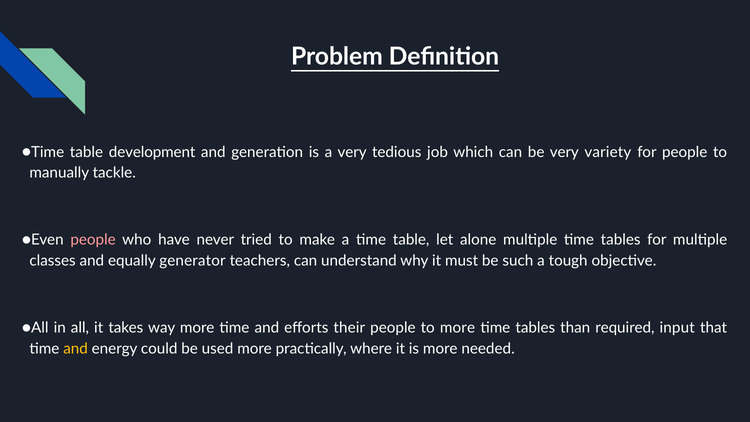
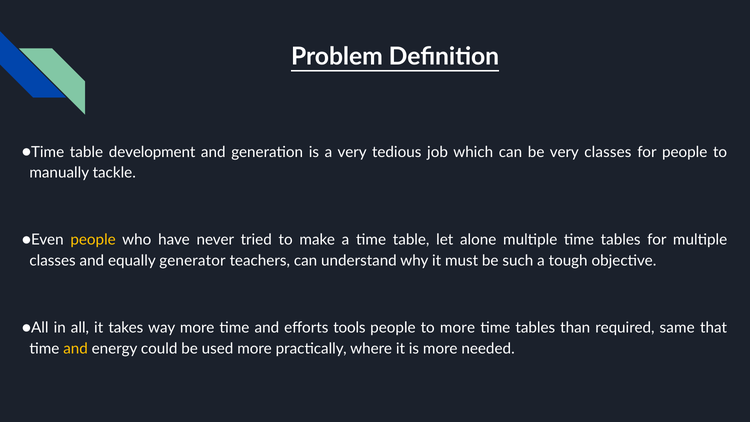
very variety: variety -> classes
people at (93, 240) colour: pink -> yellow
their: their -> tools
input: input -> same
